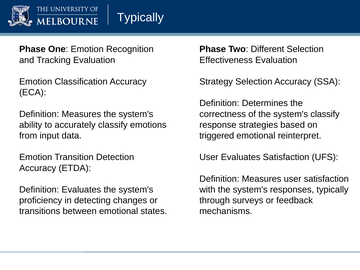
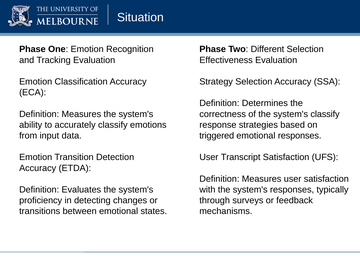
Typically at (140, 17): Typically -> Situation
emotional reinterpret: reinterpret -> responses
User Evaluates: Evaluates -> Transcript
